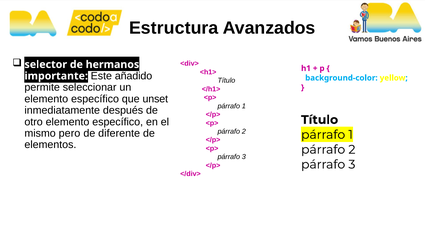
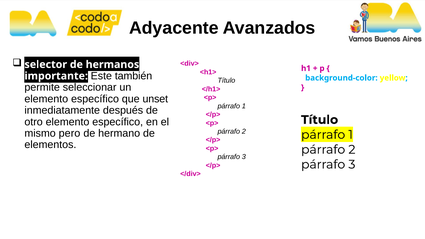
Estructura: Estructura -> Adyacente
añadido: añadido -> también
diferente: diferente -> hermano
